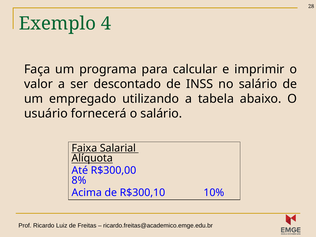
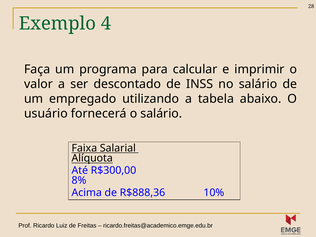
R$300,10: R$300,10 -> R$888,36
